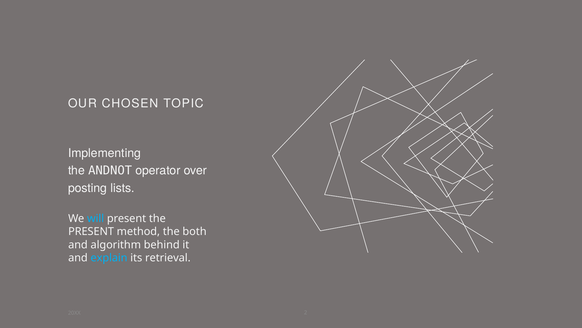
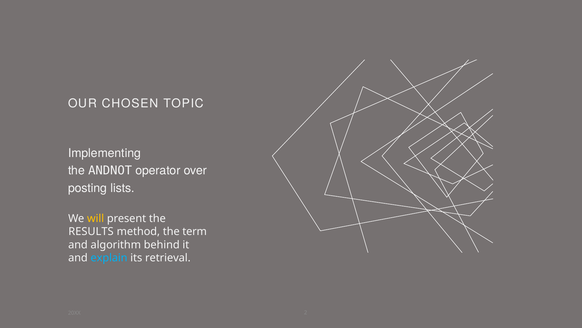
will colour: light blue -> yellow
PRESENT at (91, 231): PRESENT -> RESULTS
both: both -> term
